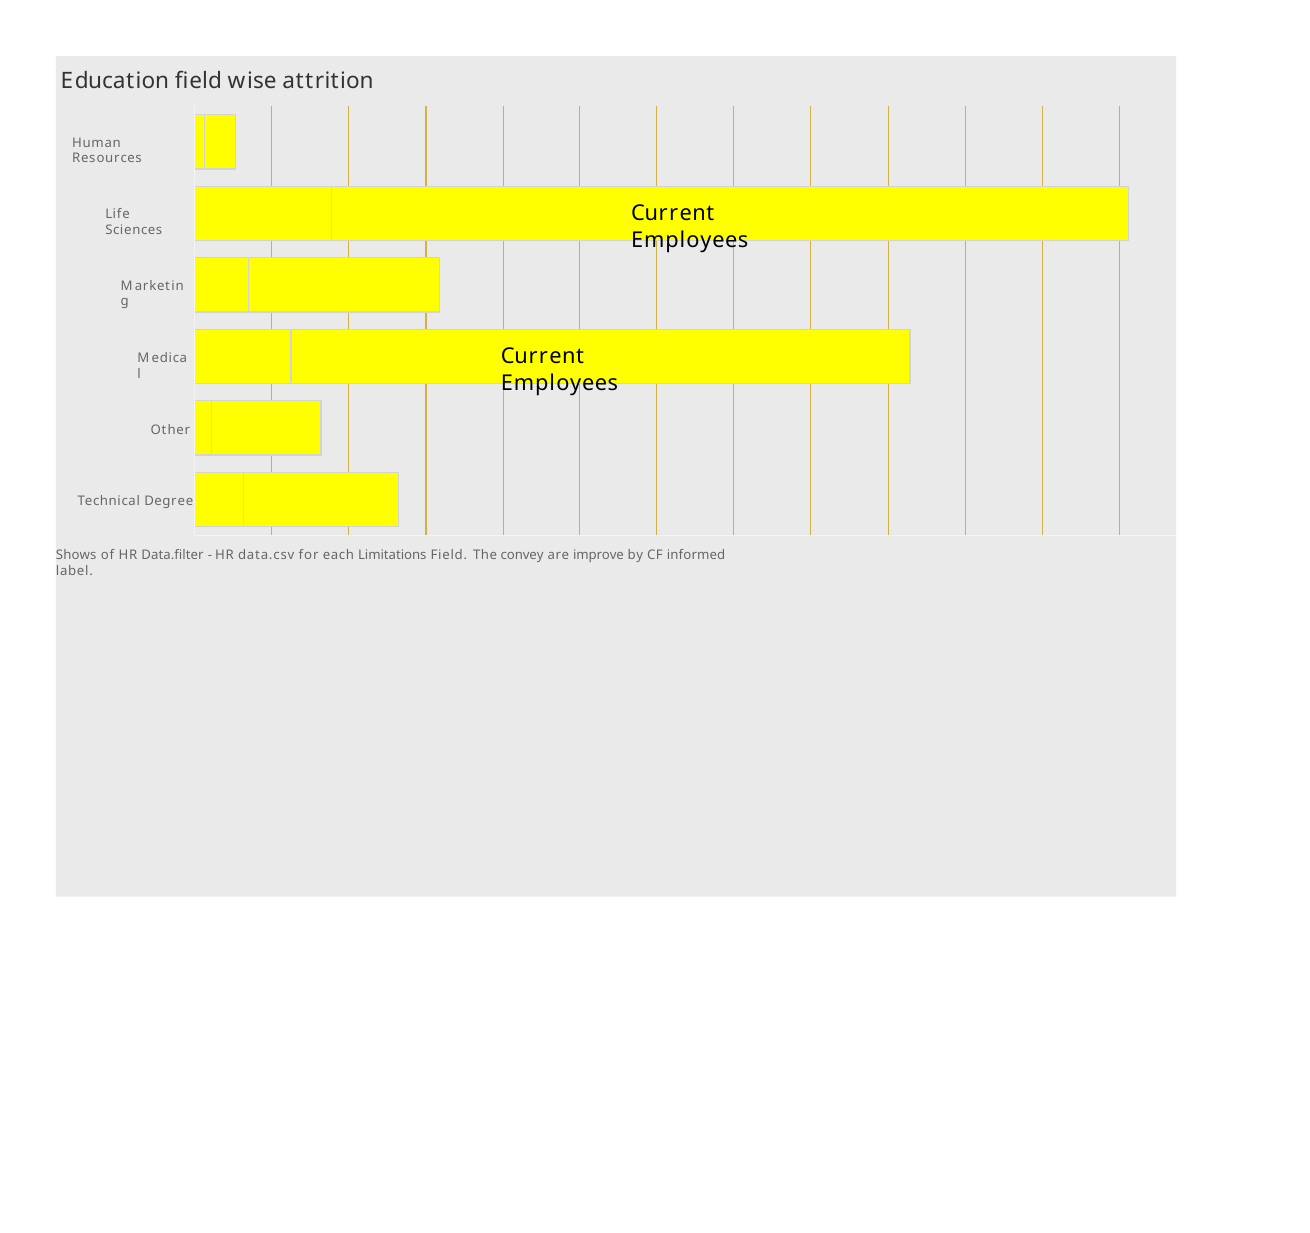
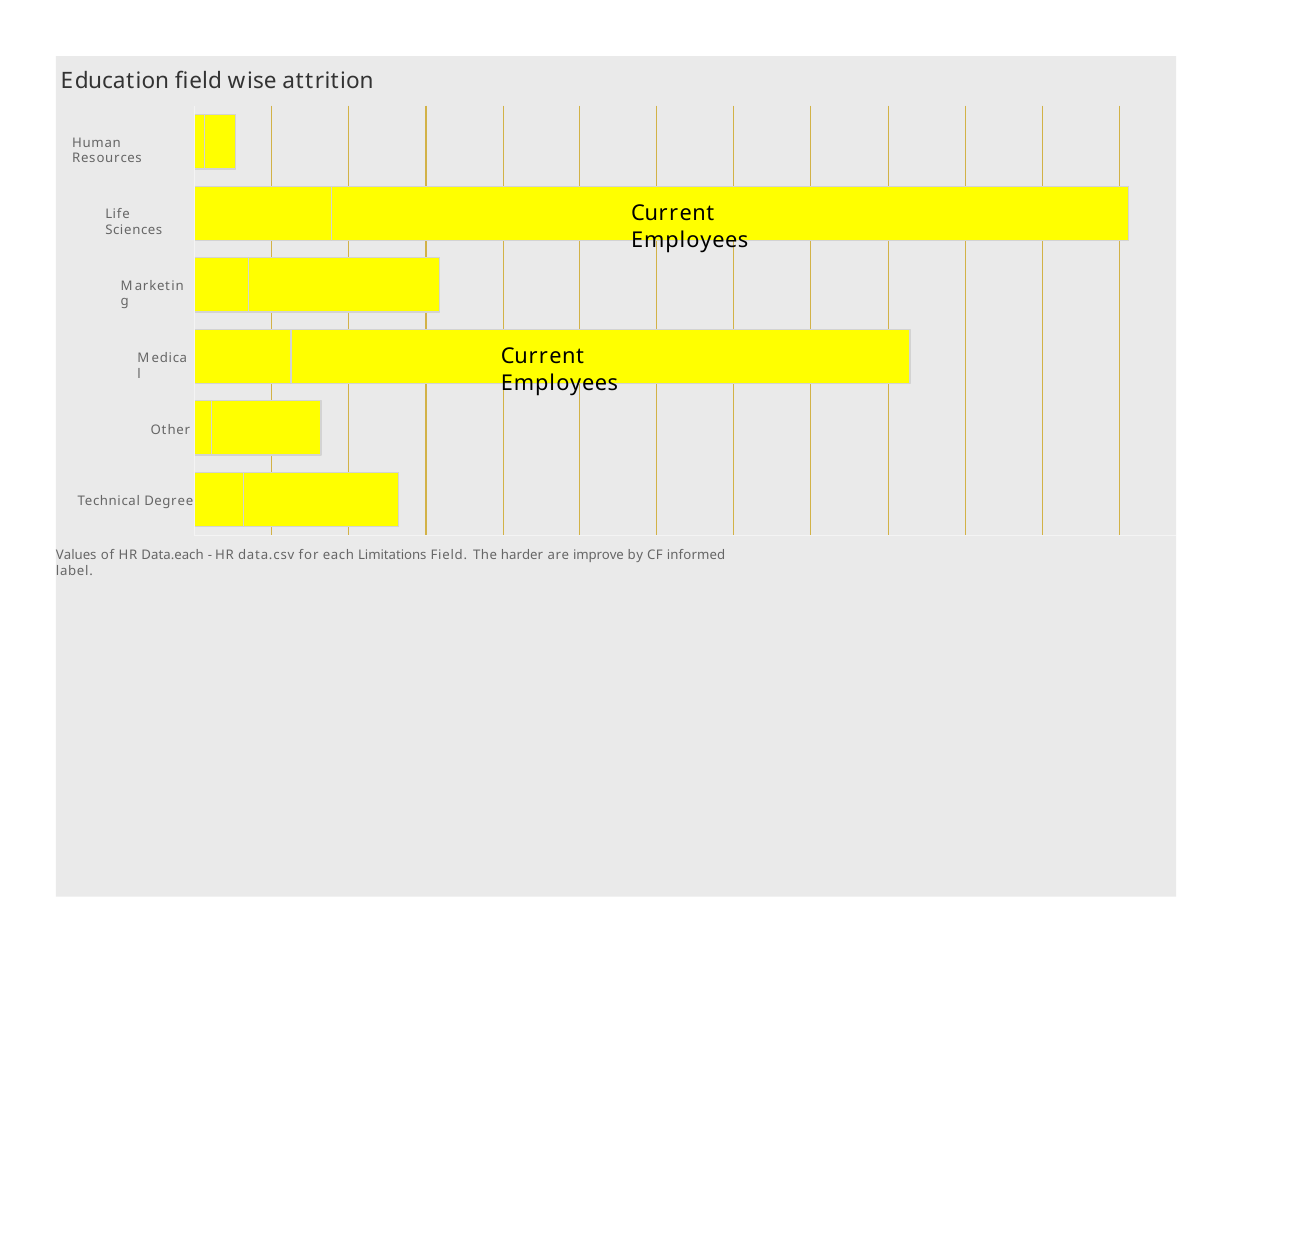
Shows: Shows -> Values
Data.ﬁlter: Data.ﬁlter -> Data.each
convey: convey -> harder
